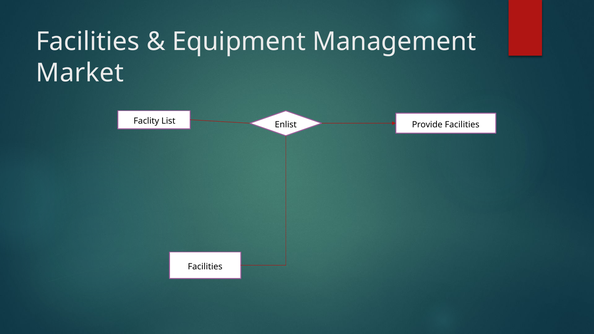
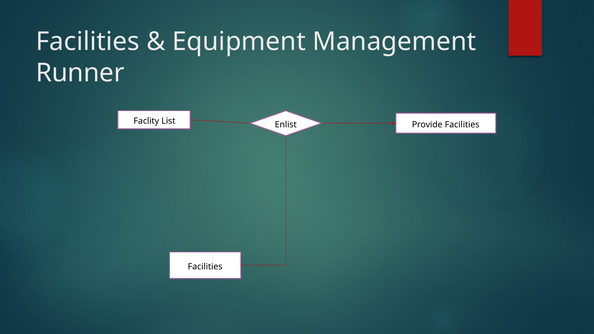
Market: Market -> Runner
